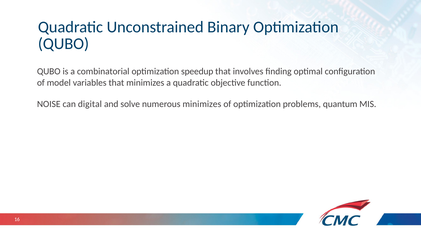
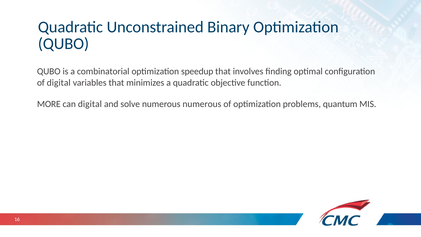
of model: model -> digital
NOISE: NOISE -> MORE
numerous minimizes: minimizes -> numerous
